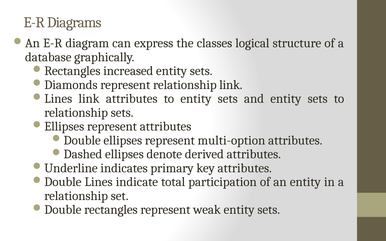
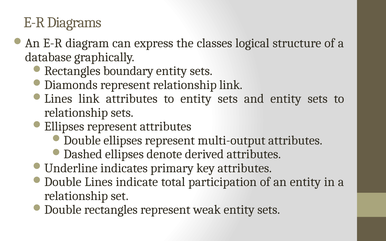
increased: increased -> boundary
multi-option: multi-option -> multi-output
